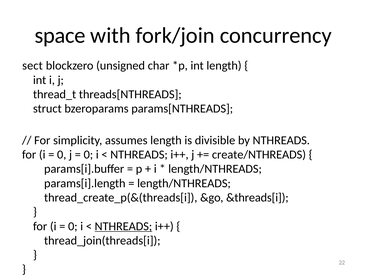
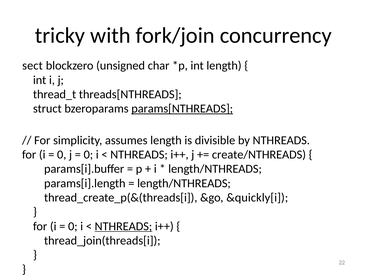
space: space -> tricky
params[NTHREADS underline: none -> present
&threads[i: &threads[i -> &quickly[i
